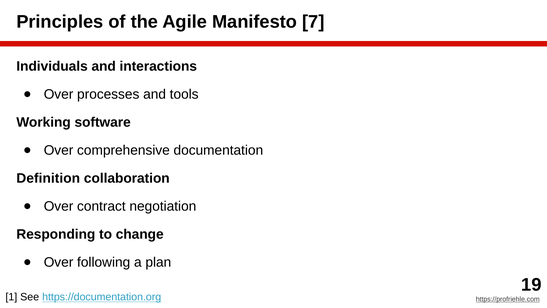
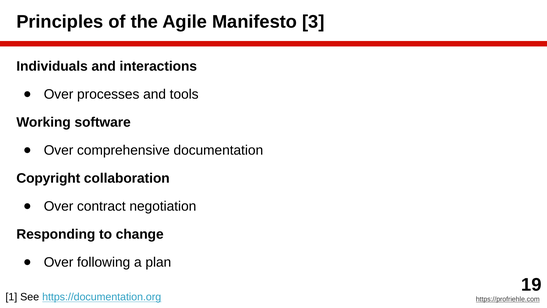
7: 7 -> 3
Definition: Definition -> Copyright
